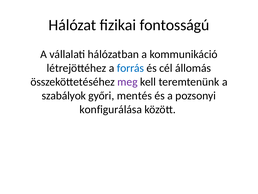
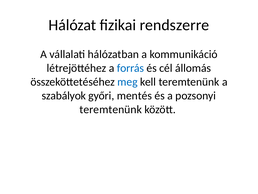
fontosságú: fontosságú -> rendszerre
meg colour: purple -> blue
konfigurálása at (111, 109): konfigurálása -> teremtenünk
